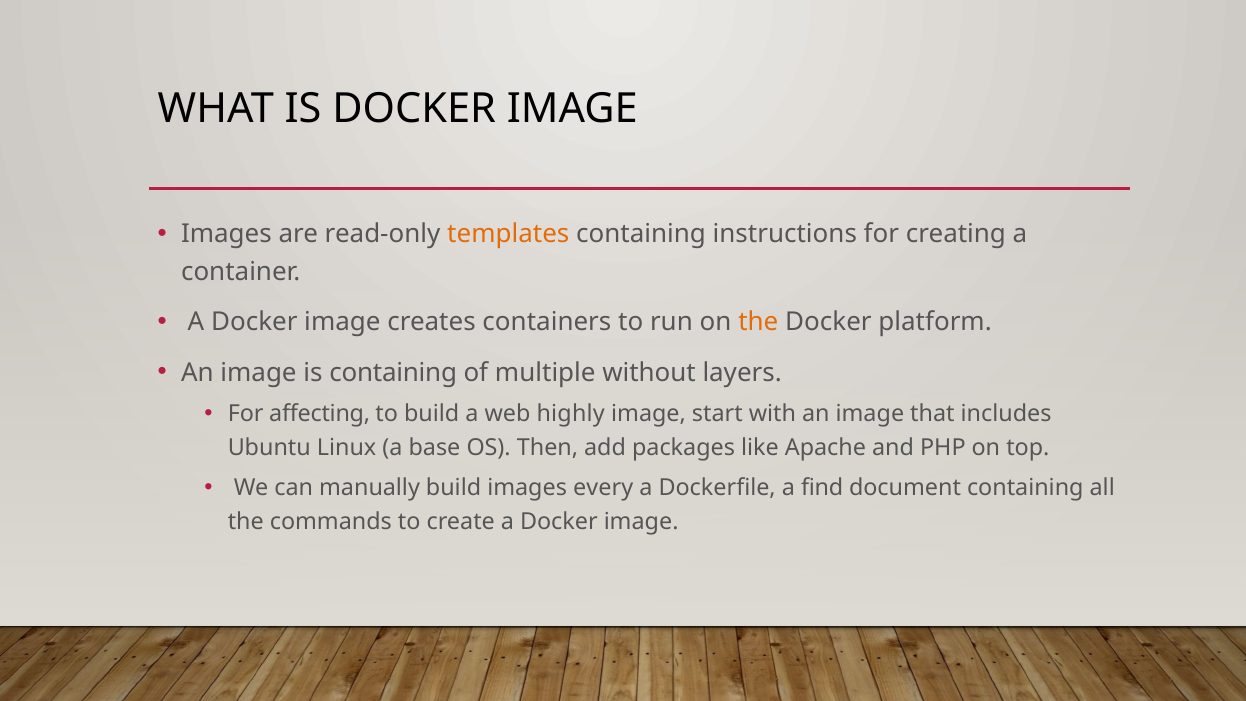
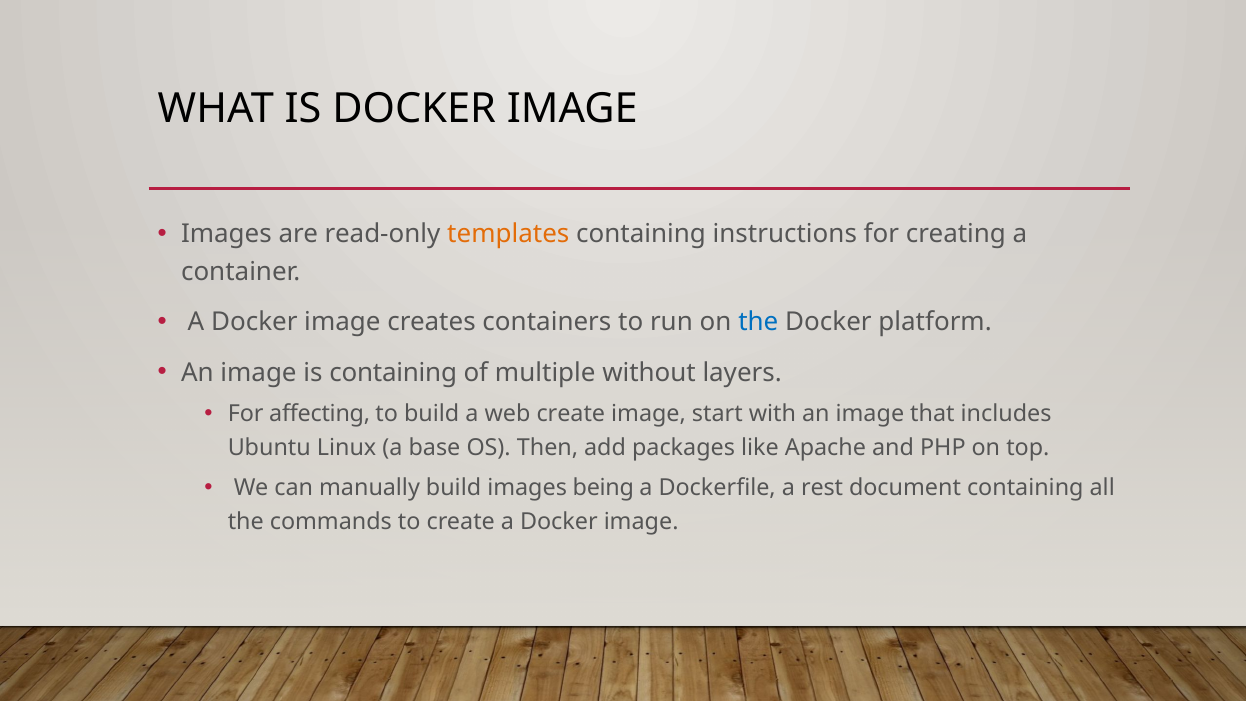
the at (758, 322) colour: orange -> blue
web highly: highly -> create
every: every -> being
find: find -> rest
